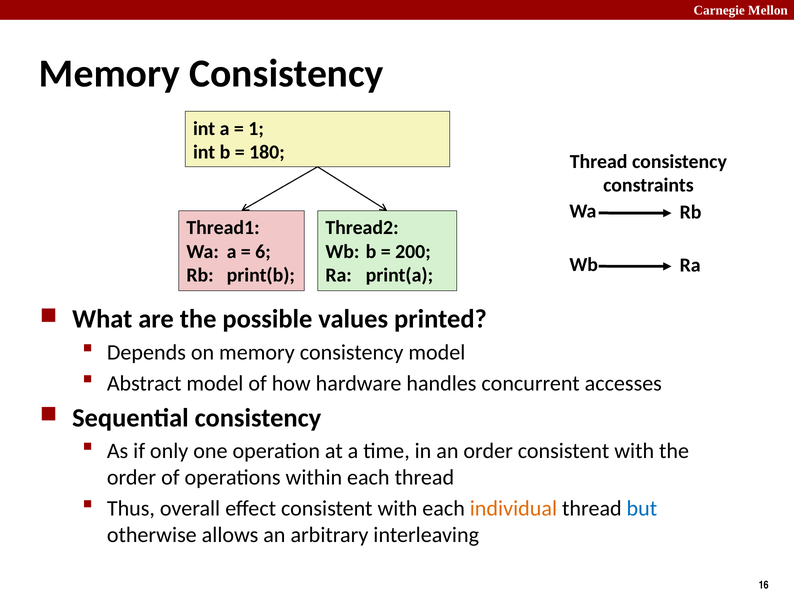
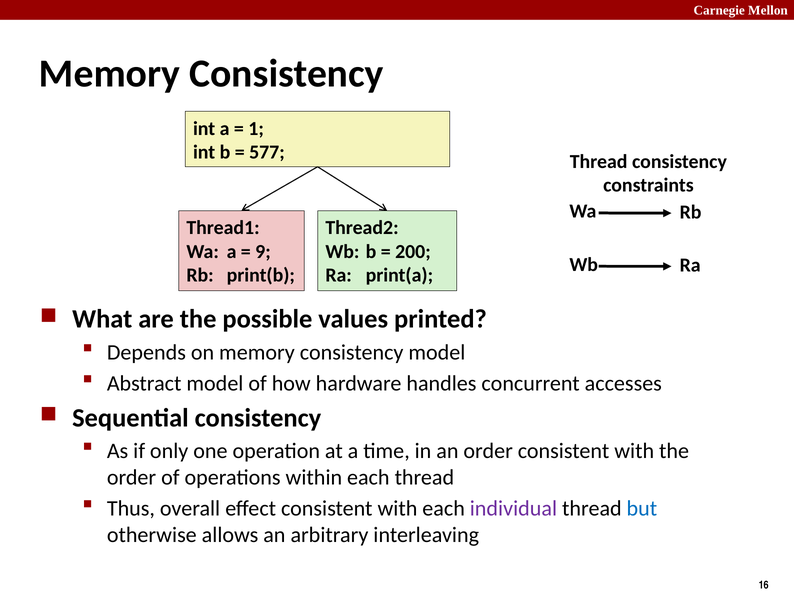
180: 180 -> 577
6: 6 -> 9
individual colour: orange -> purple
